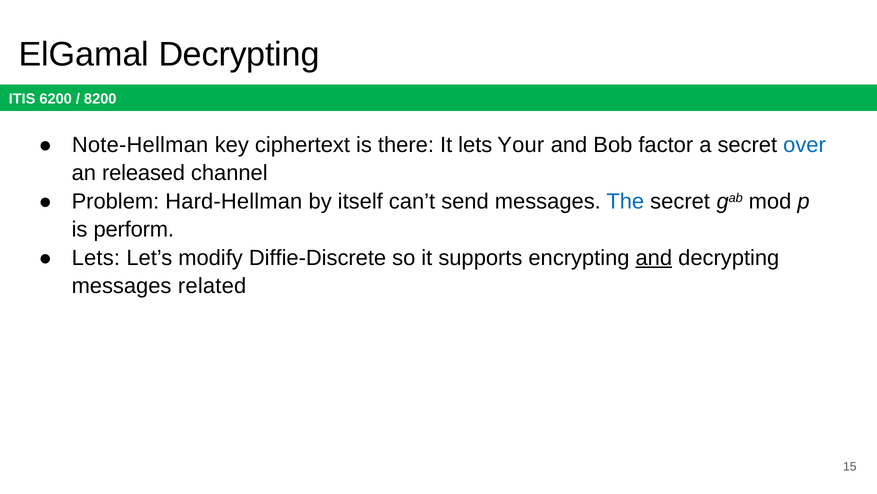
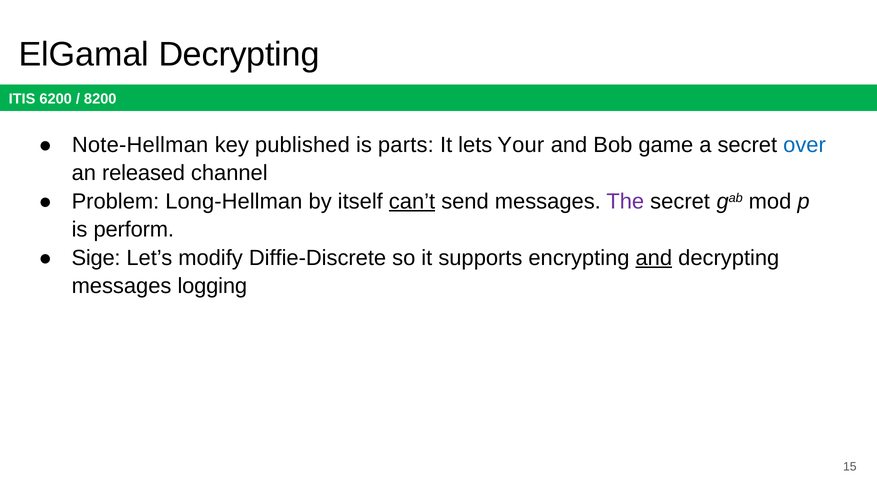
ciphertext: ciphertext -> published
there: there -> parts
factor: factor -> game
Hard-Hellman: Hard-Hellman -> Long-Hellman
can’t underline: none -> present
The colour: blue -> purple
Lets at (96, 257): Lets -> Sige
related: related -> logging
